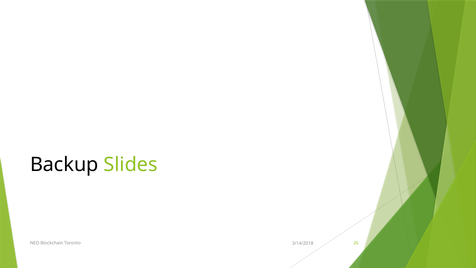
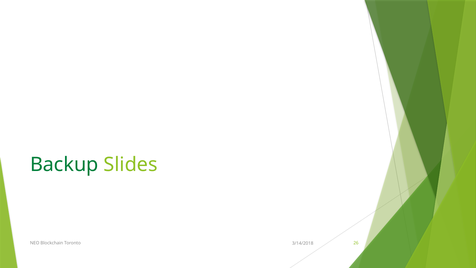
Backup colour: black -> green
